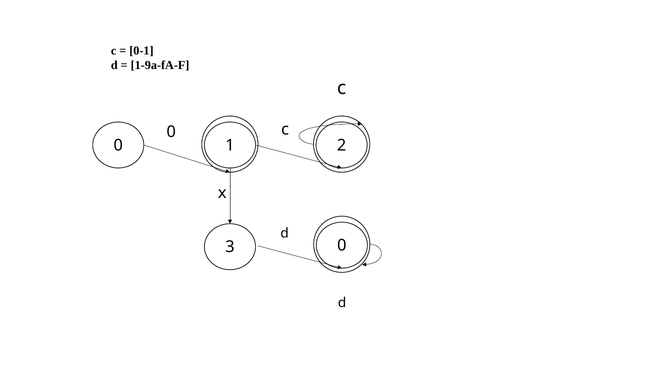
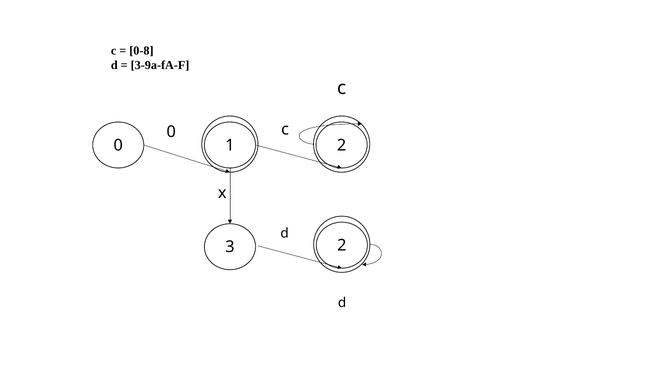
0-1: 0-1 -> 0-8
1-9a-fA-F: 1-9a-fA-F -> 3-9a-fA-F
3 0: 0 -> 2
